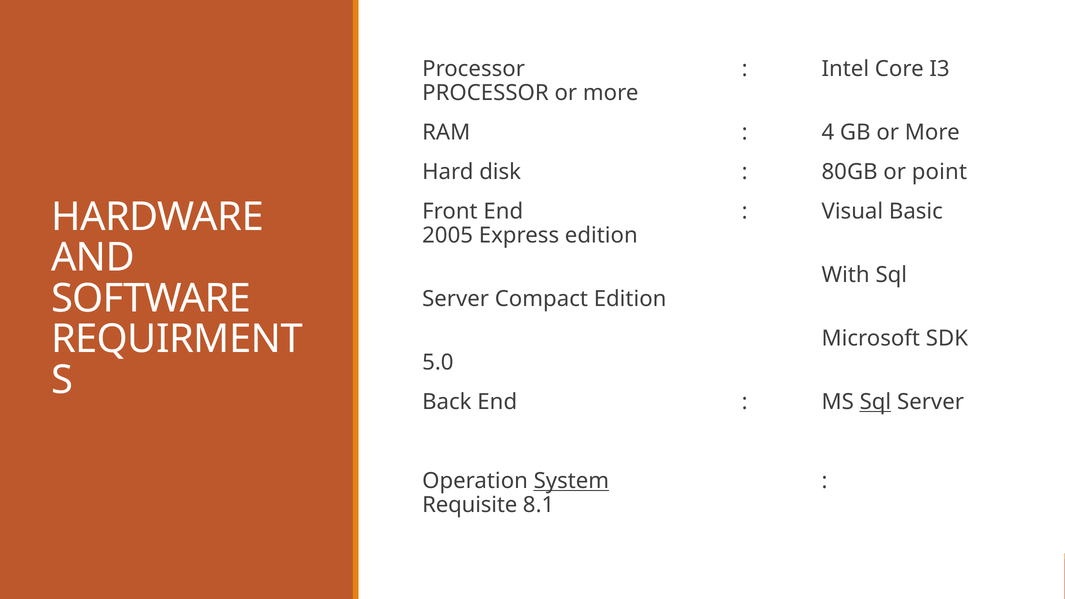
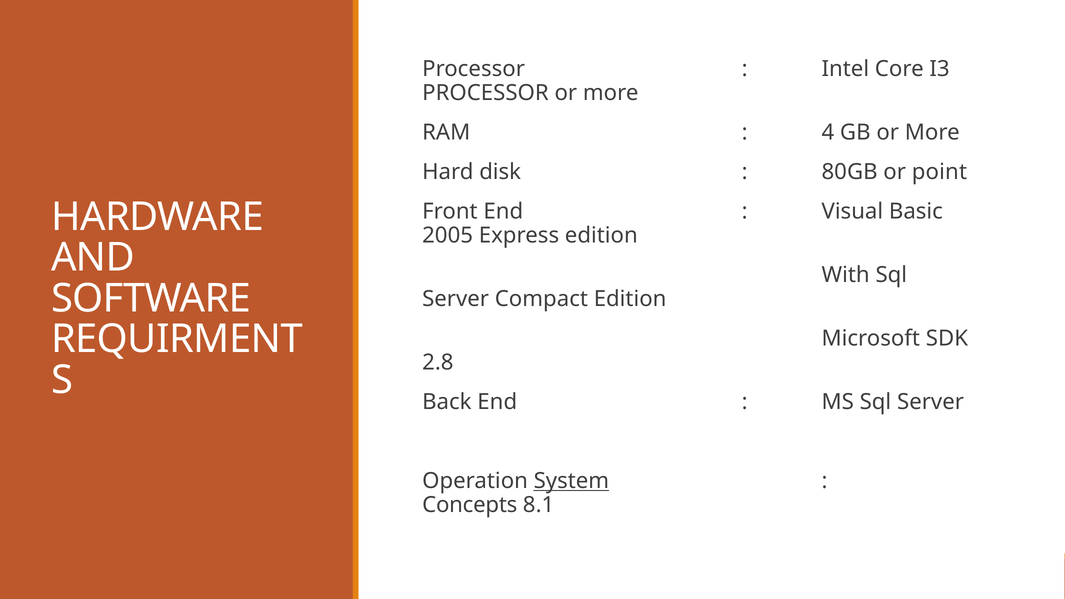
5.0: 5.0 -> 2.8
Sql at (875, 402) underline: present -> none
Requisite: Requisite -> Concepts
